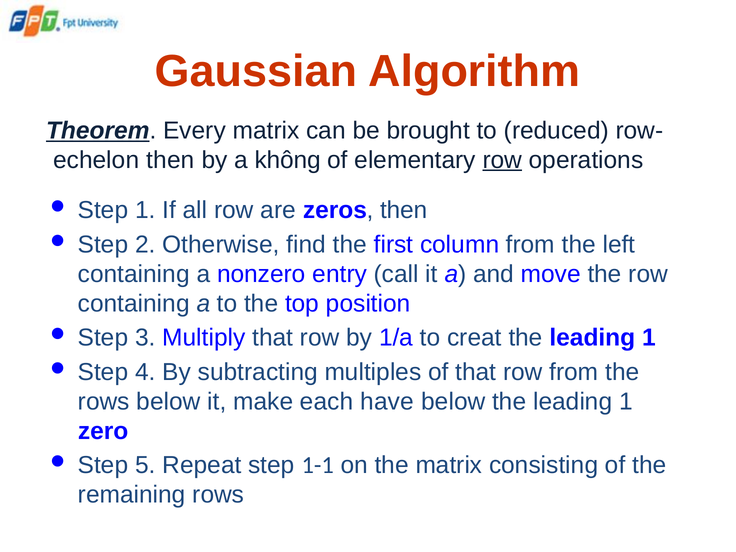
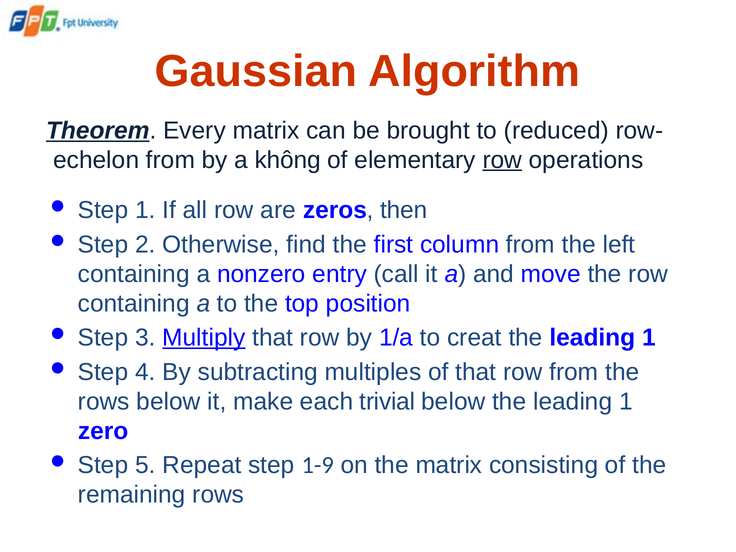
then at (170, 160): then -> from
Multiply underline: none -> present
have: have -> trivial
1-1: 1-1 -> 1-9
